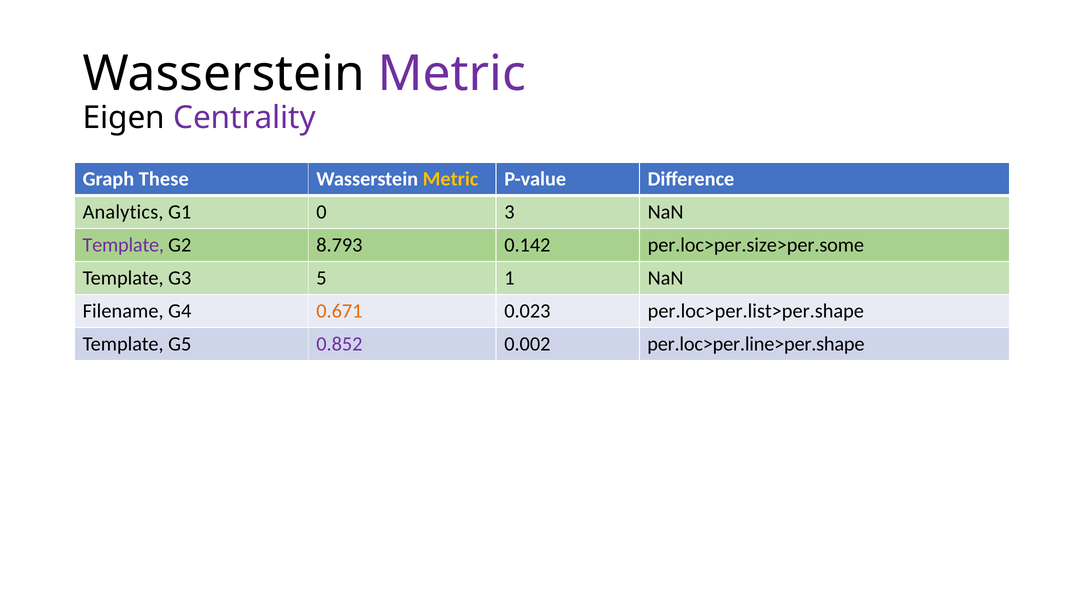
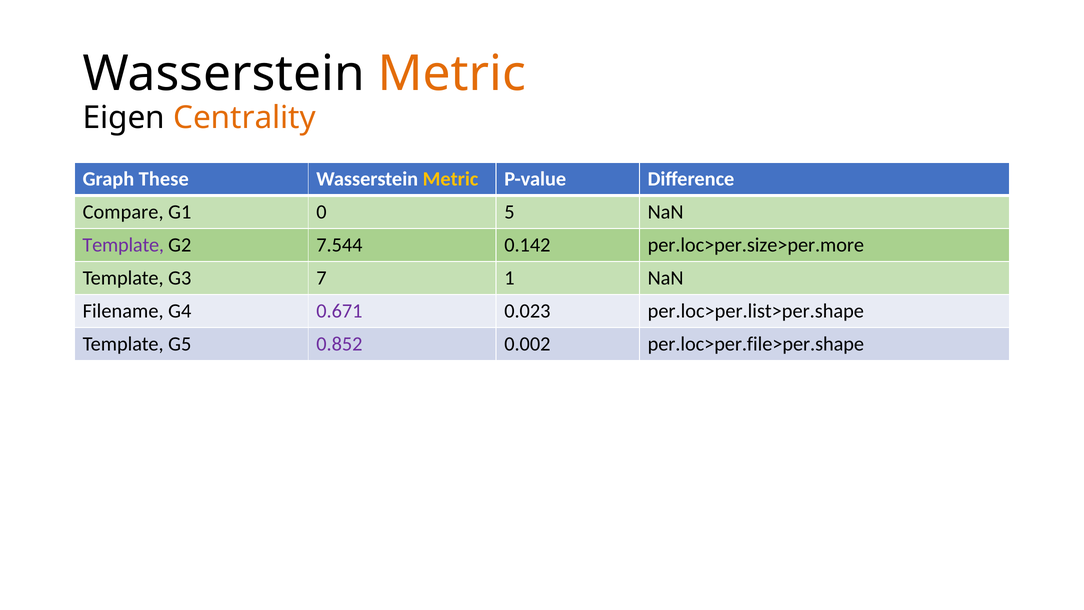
Metric at (452, 74) colour: purple -> orange
Centrality colour: purple -> orange
Analytics: Analytics -> Compare
3: 3 -> 5
8.793: 8.793 -> 7.544
per.loc>per.size>per.some: per.loc>per.size>per.some -> per.loc>per.size>per.more
5: 5 -> 7
0.671 colour: orange -> purple
per.loc>per.line>per.shape: per.loc>per.line>per.shape -> per.loc>per.file>per.shape
